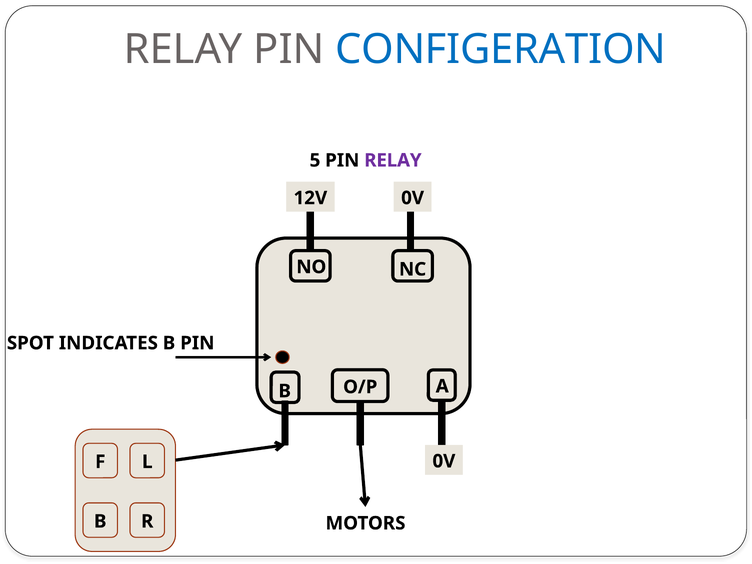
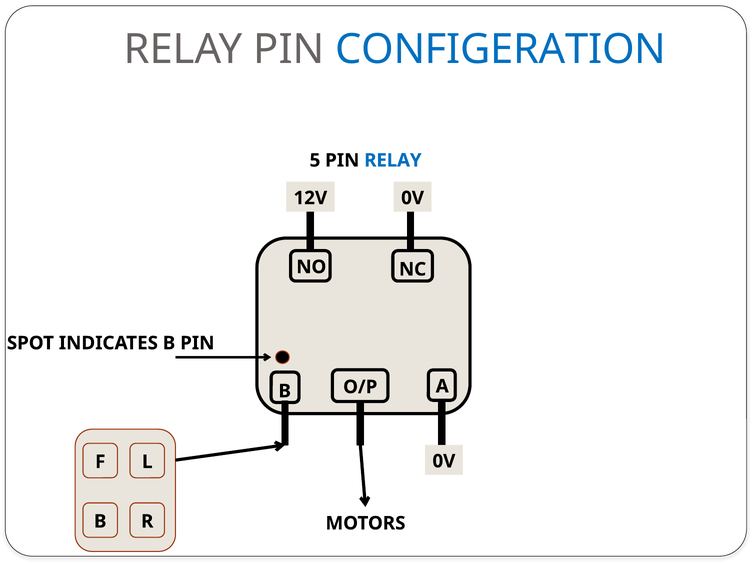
RELAY at (393, 160) colour: purple -> blue
